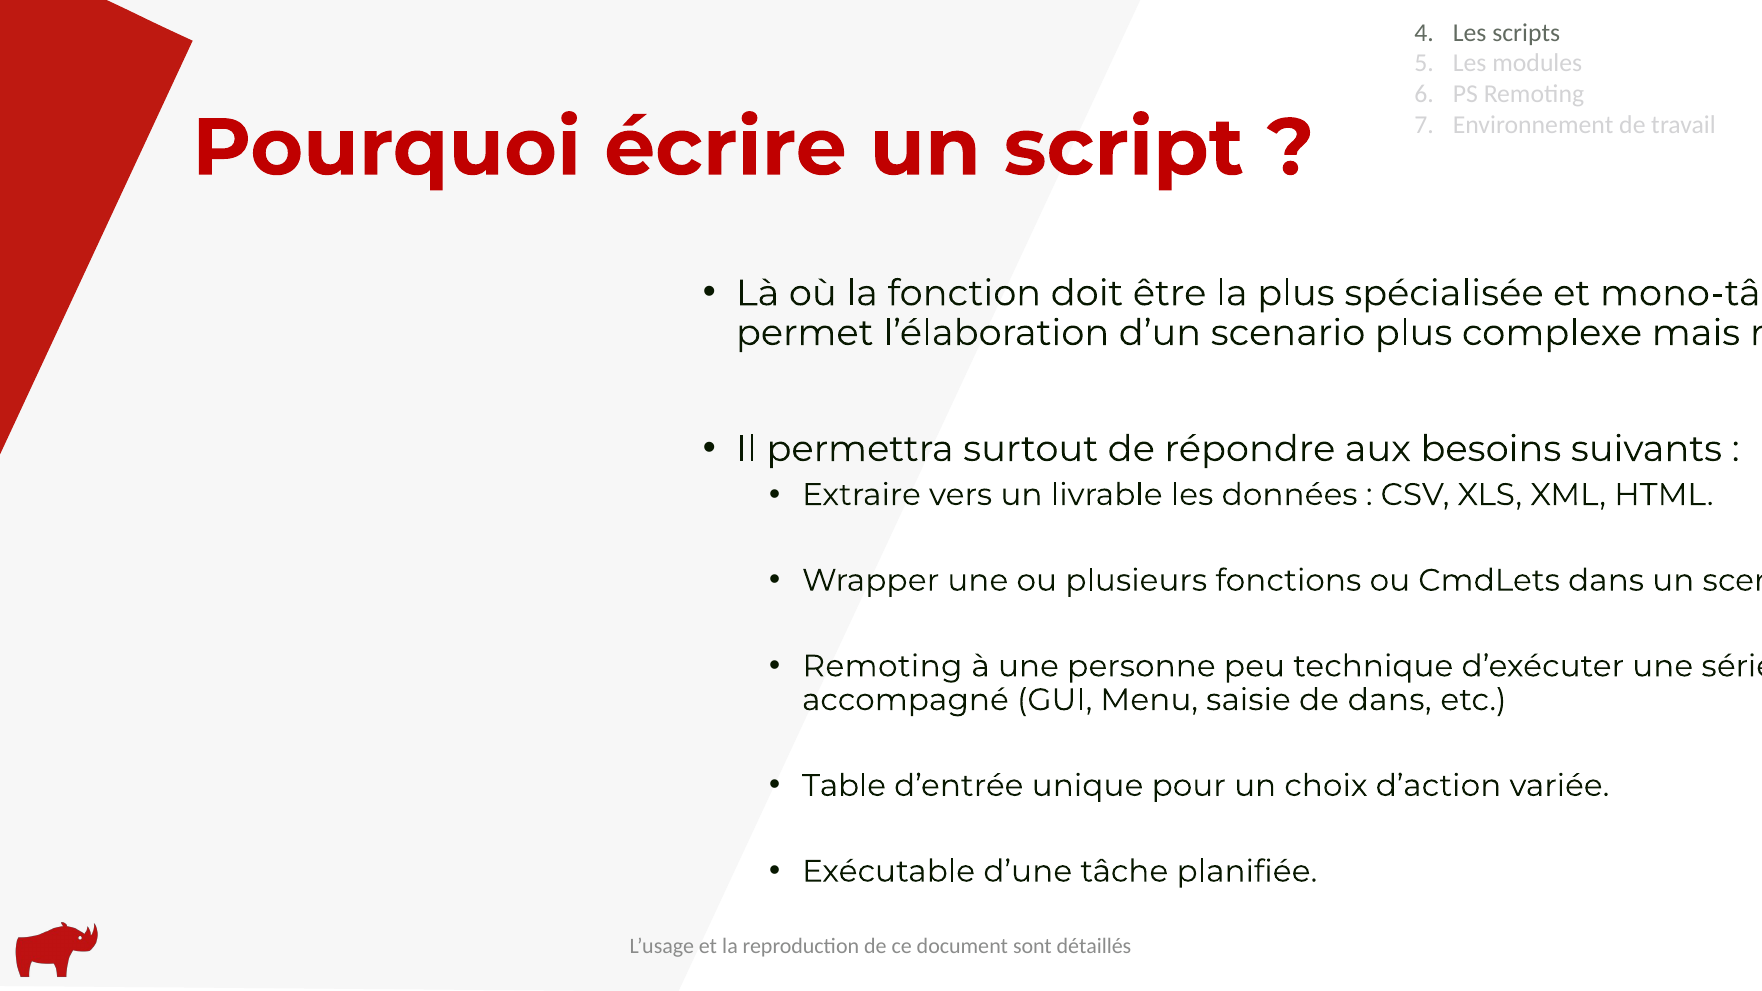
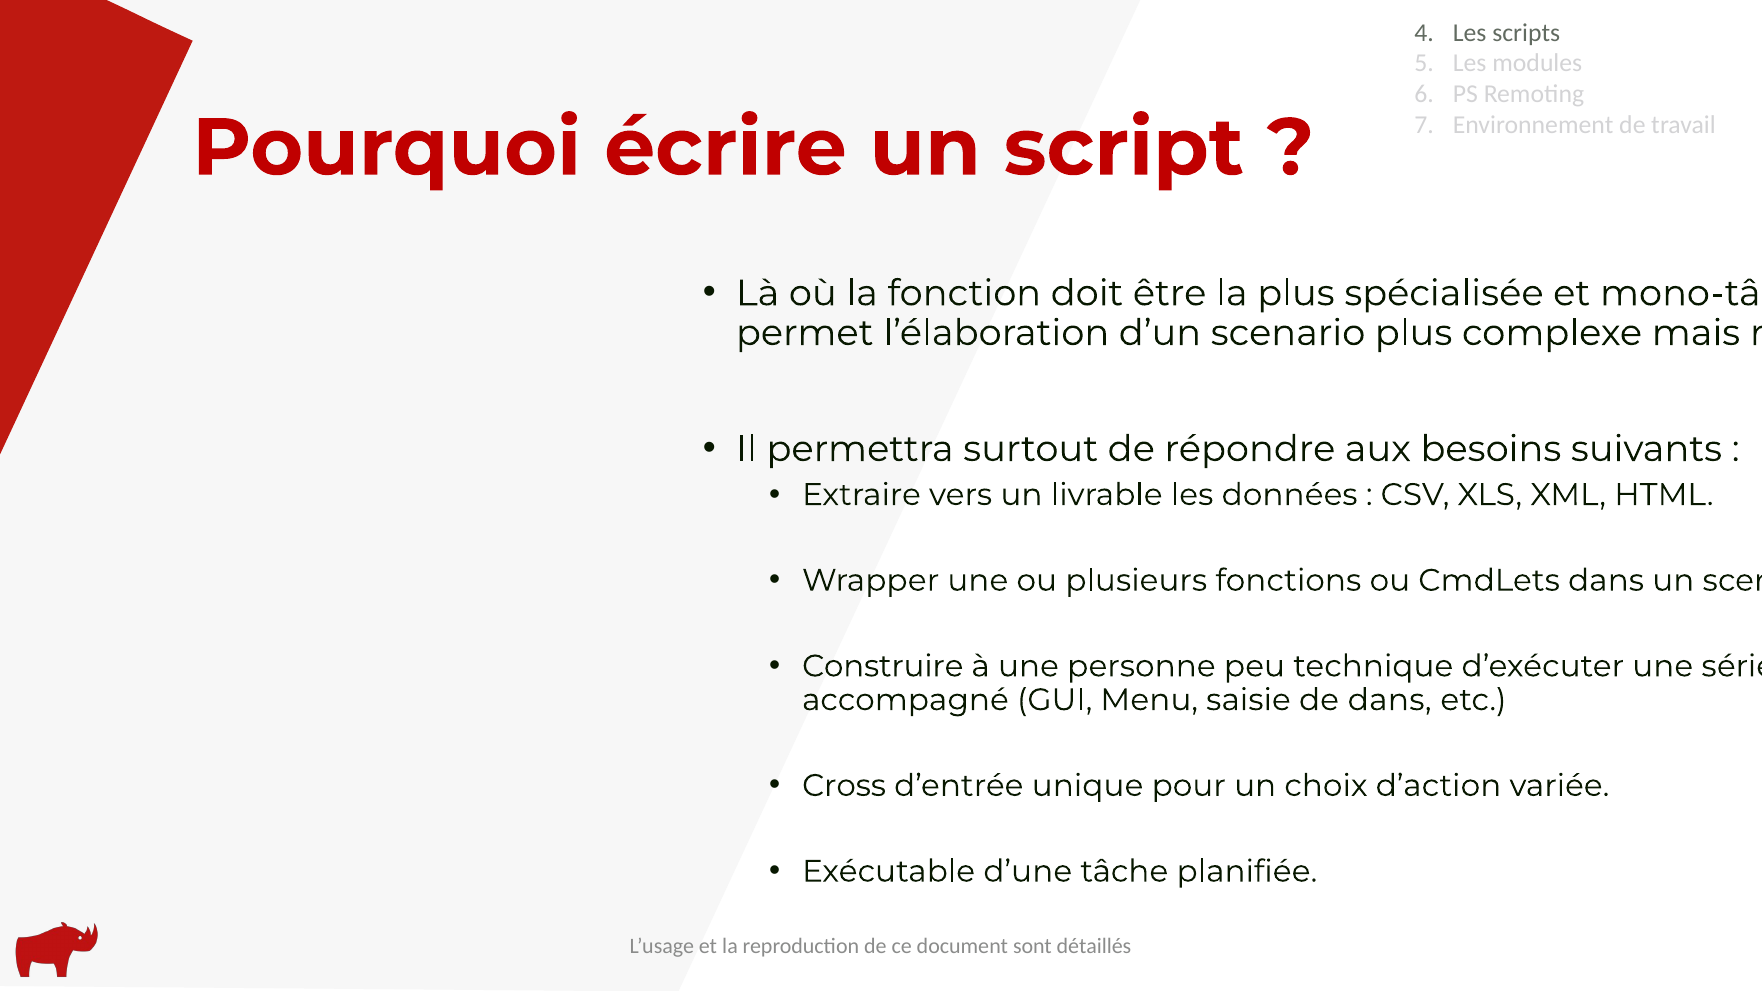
Remoting at (882, 666): Remoting -> Construire
Table: Table -> Cross
